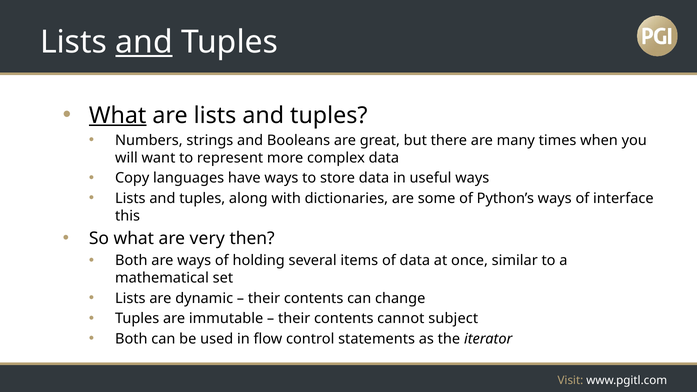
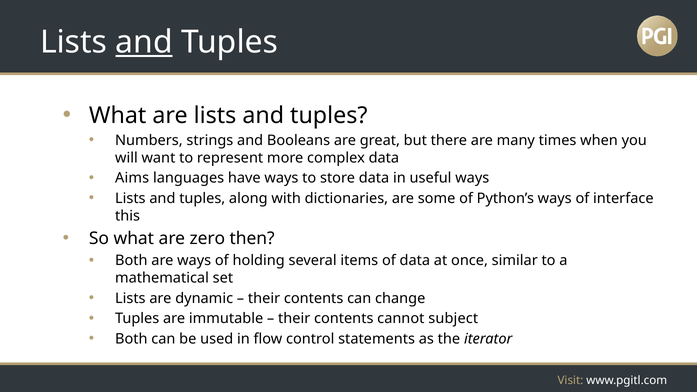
What at (118, 115) underline: present -> none
Copy: Copy -> Aims
very: very -> zero
